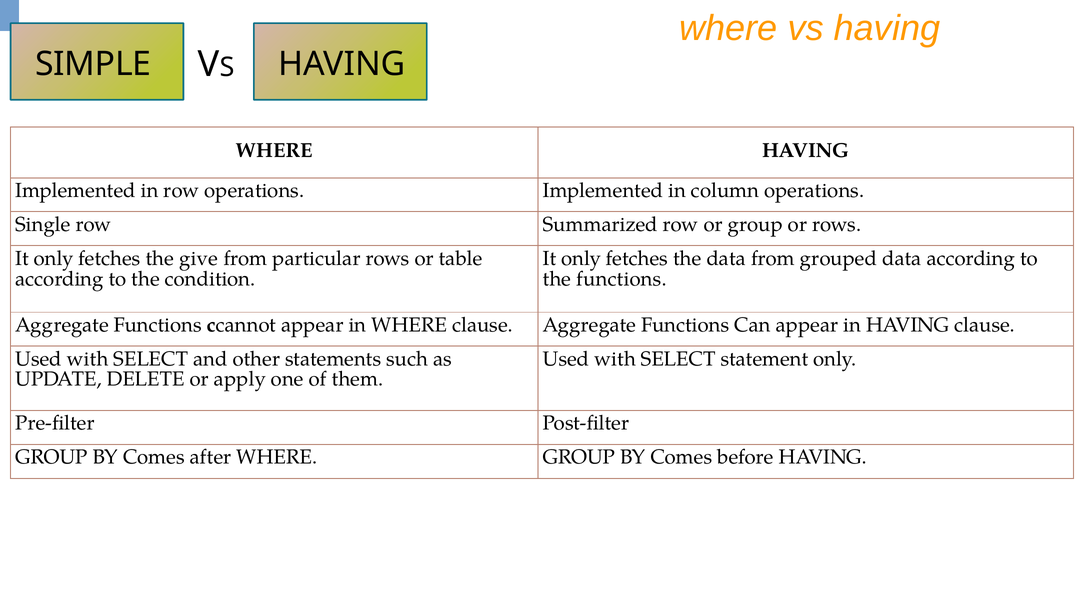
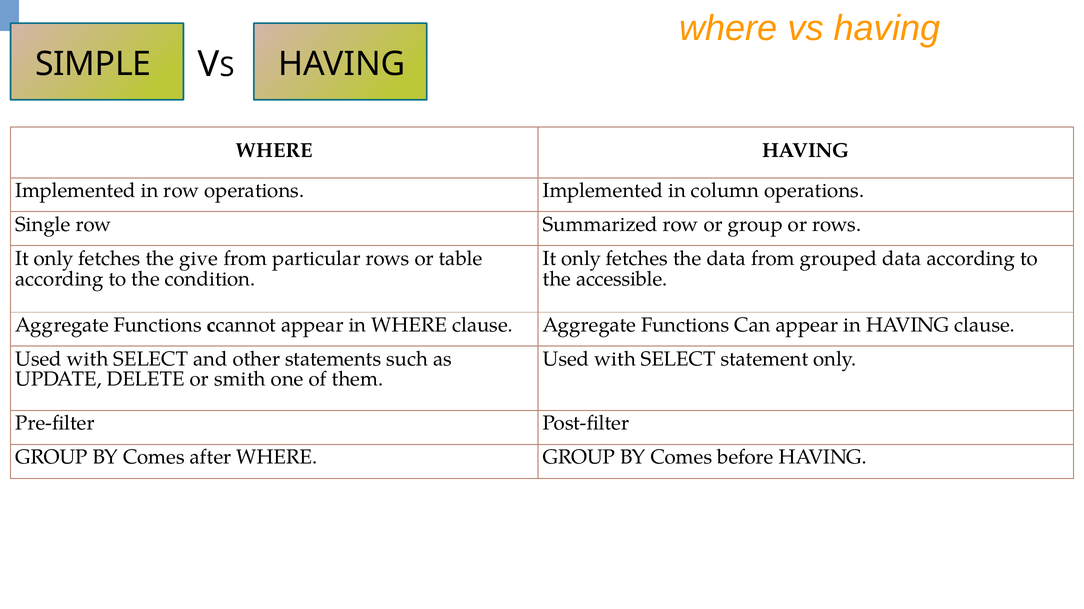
the functions: functions -> accessible
apply: apply -> smith
